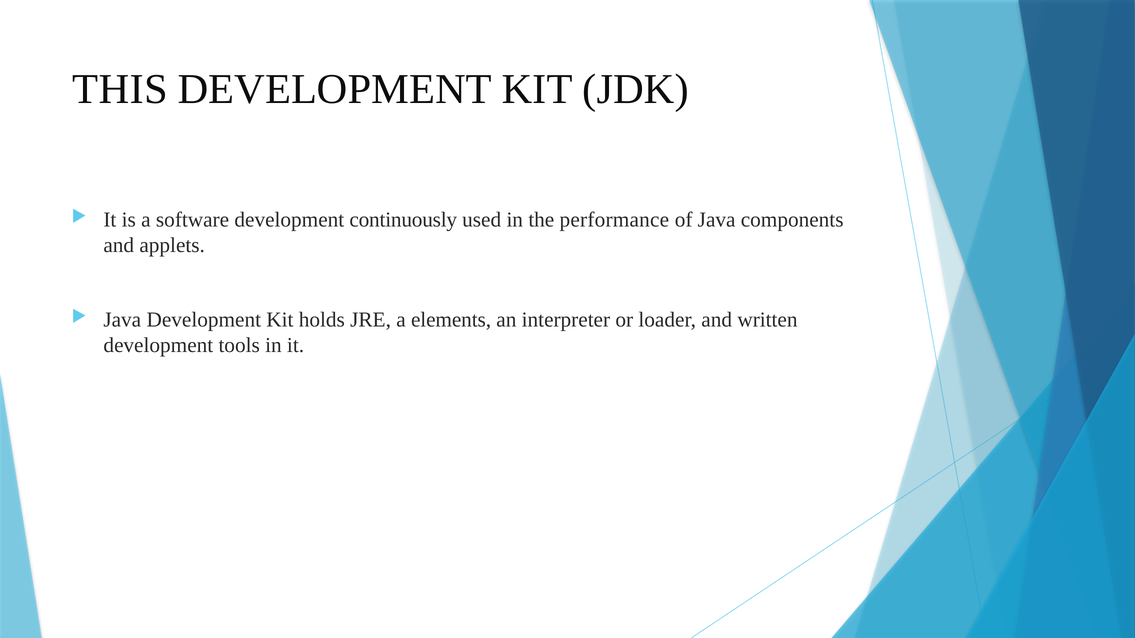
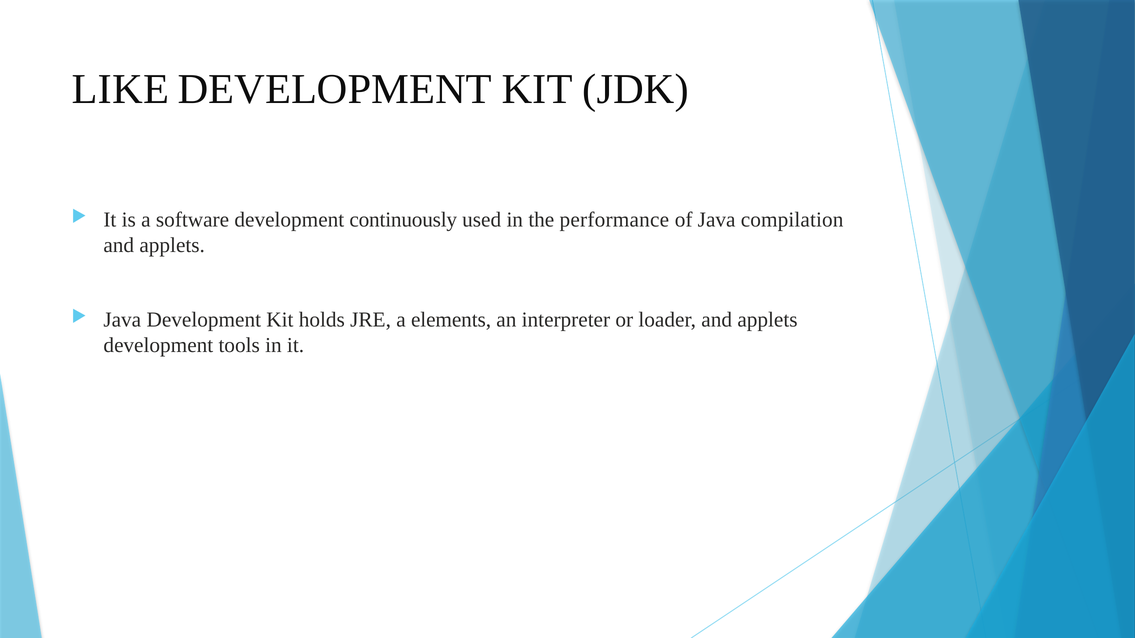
THIS: THIS -> LIKE
components: components -> compilation
loader and written: written -> applets
